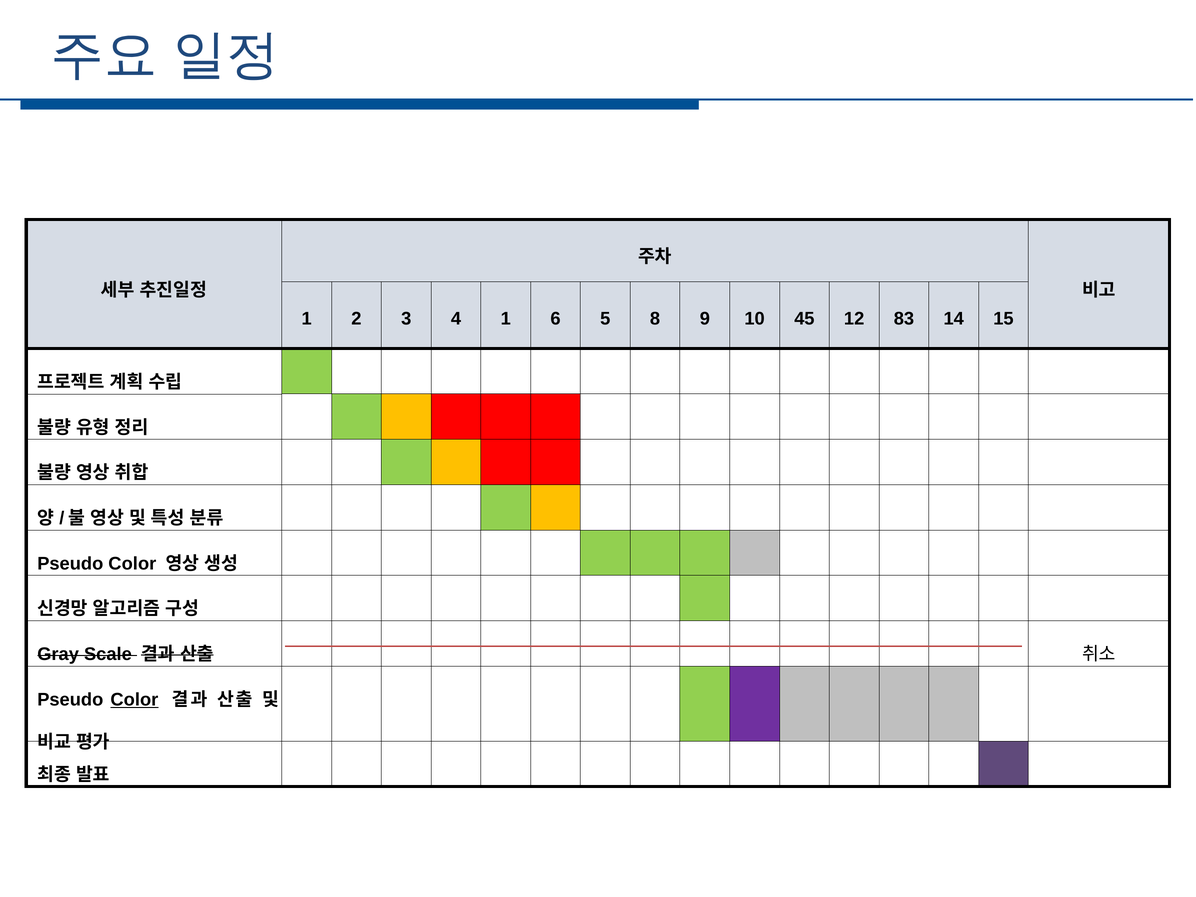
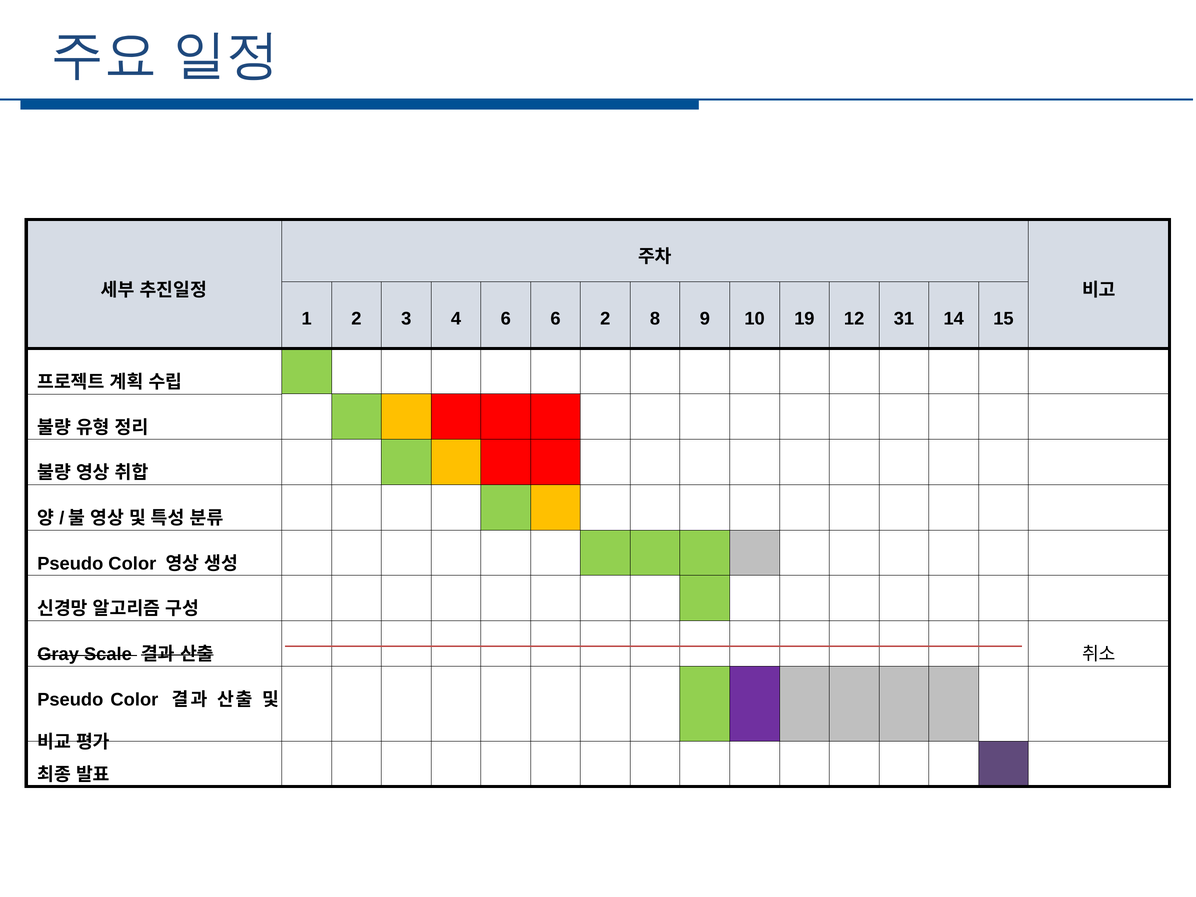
4 1: 1 -> 6
6 5: 5 -> 2
45: 45 -> 19
83: 83 -> 31
Color at (134, 700) underline: present -> none
